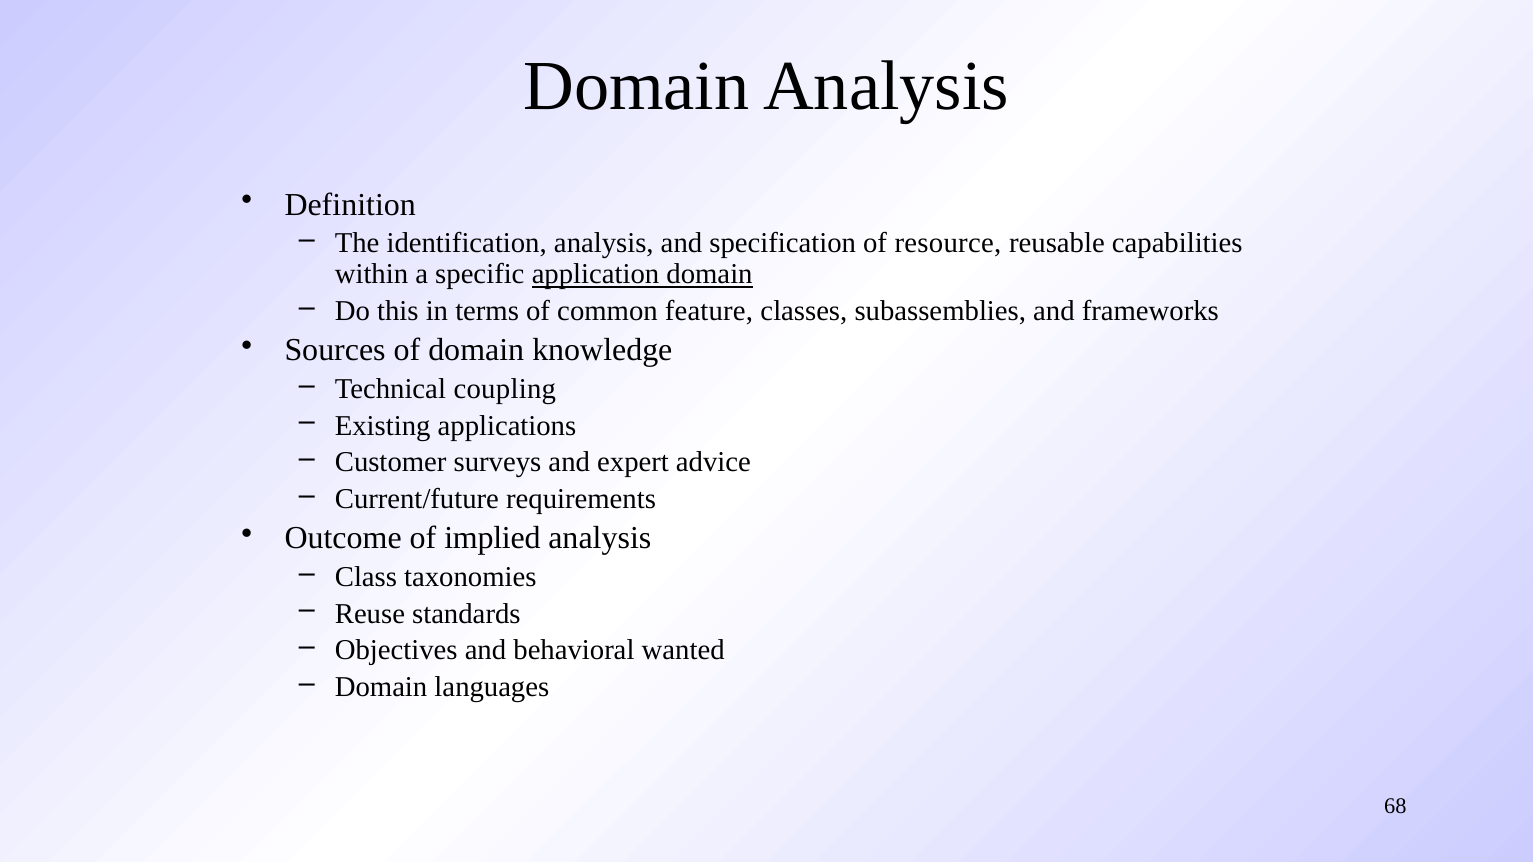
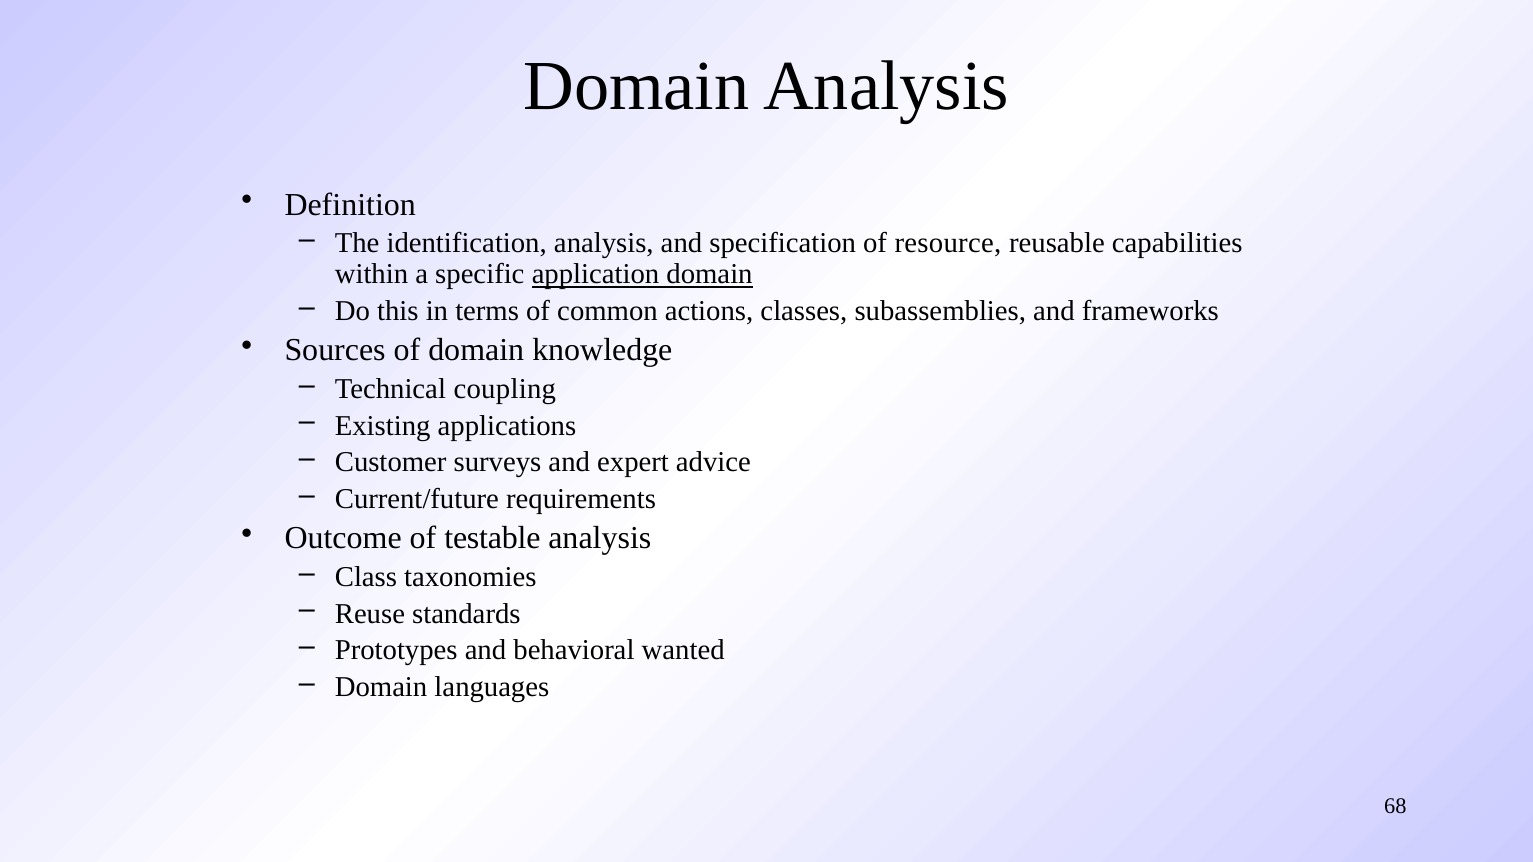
feature: feature -> actions
implied: implied -> testable
Objectives: Objectives -> Prototypes
